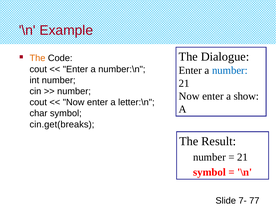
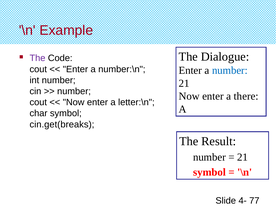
The at (37, 58) colour: orange -> purple
show: show -> there
7-: 7- -> 4-
